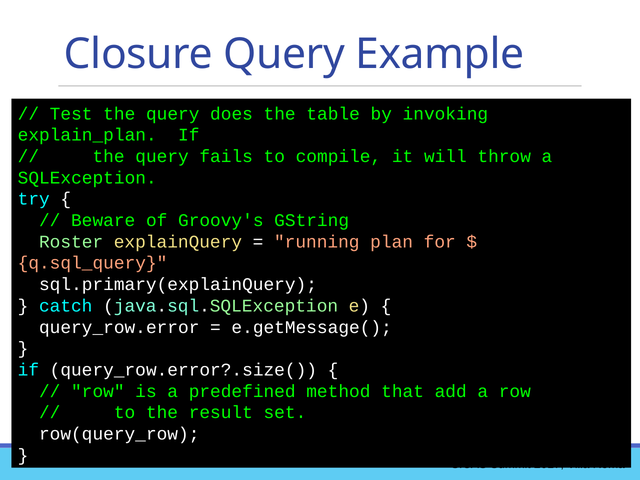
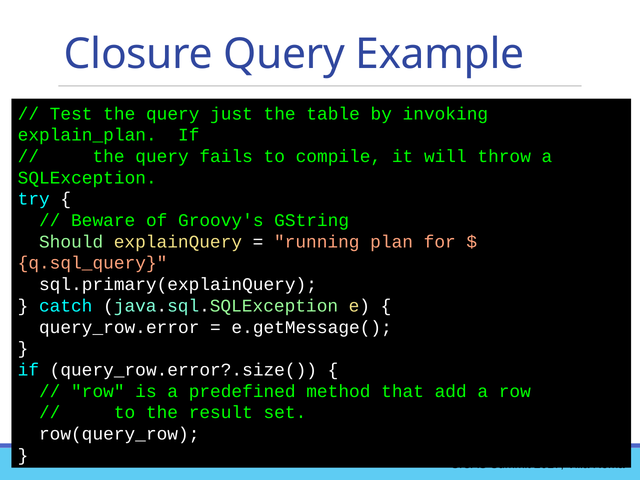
does: does -> just
Roster: Roster -> Should
